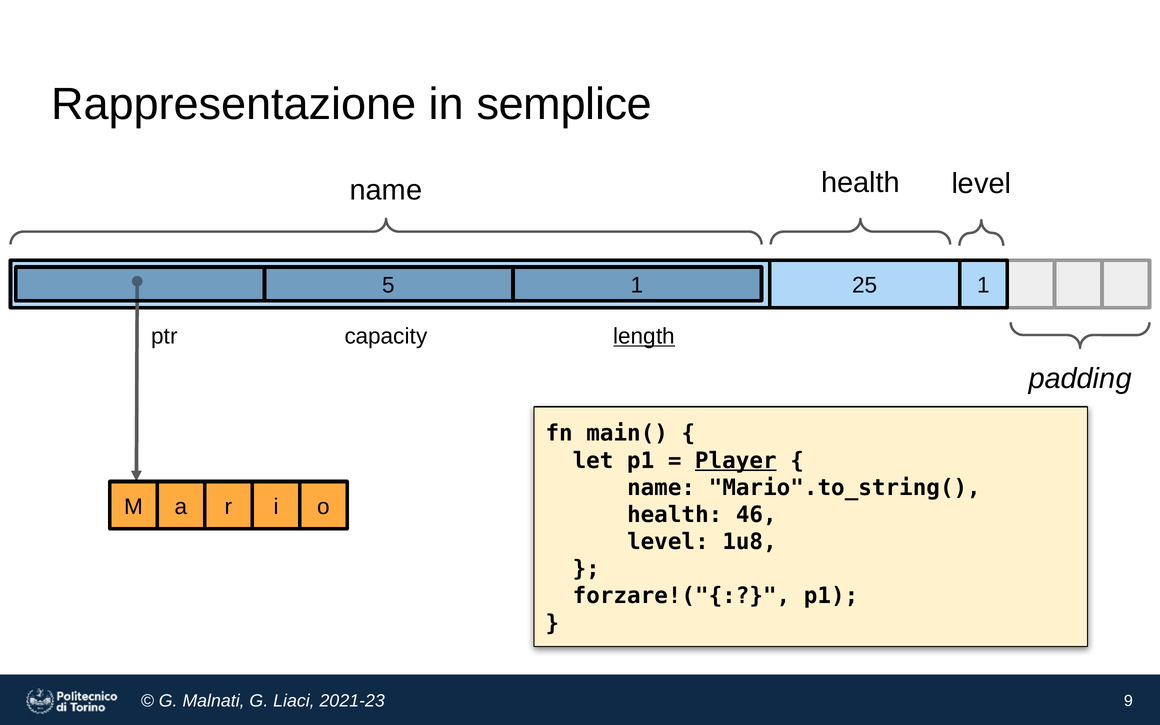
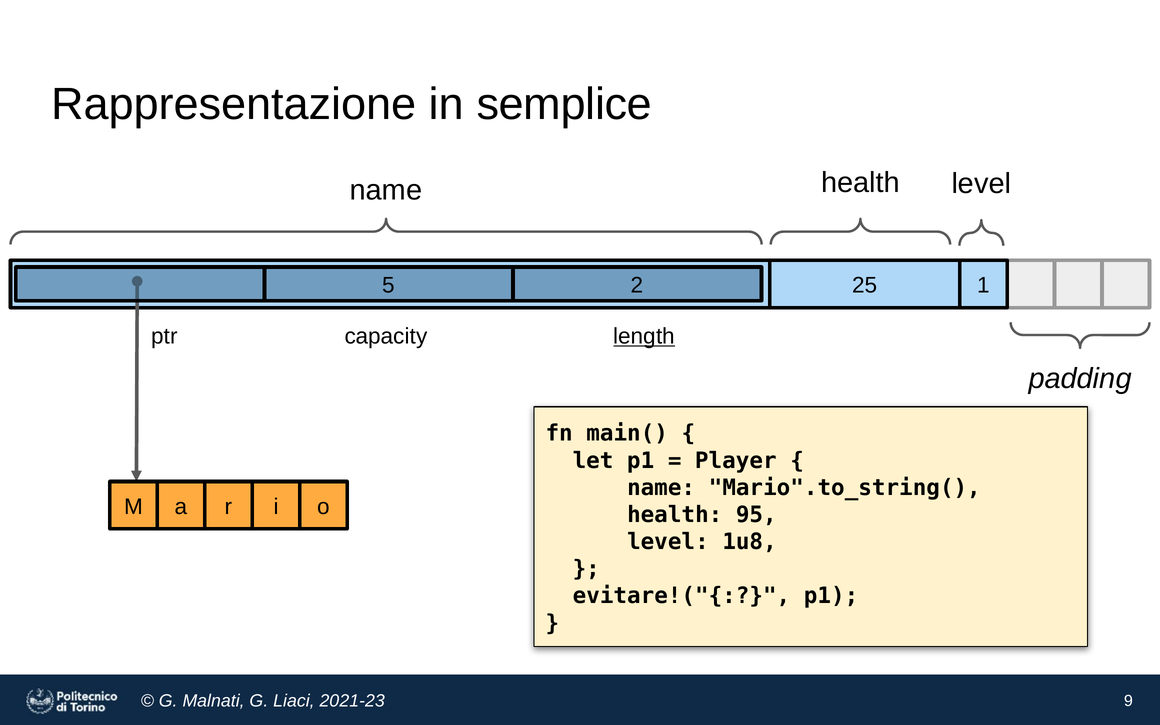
5 1: 1 -> 2
Player underline: present -> none
46: 46 -> 95
forzare!("{: forzare!("{ -> evitare!("{
